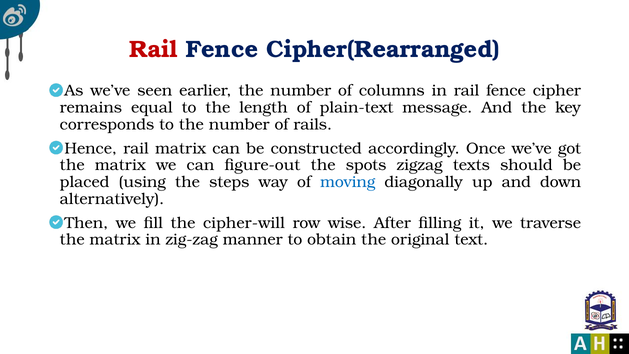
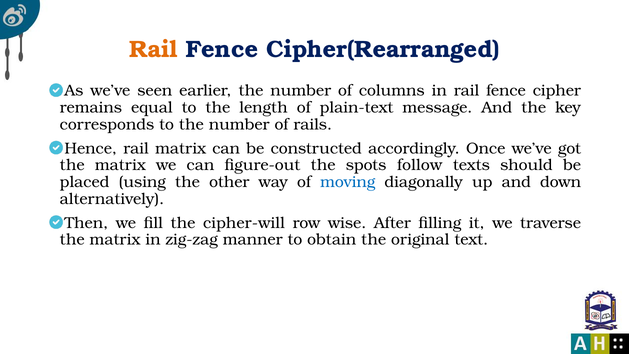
Rail at (153, 49) colour: red -> orange
zigzag: zigzag -> follow
steps: steps -> other
